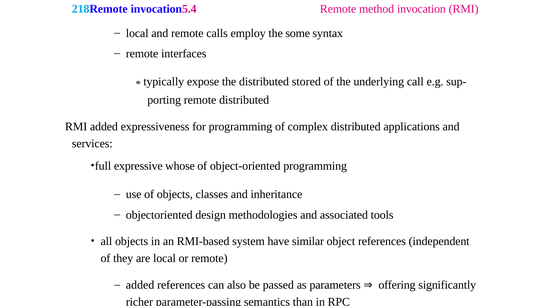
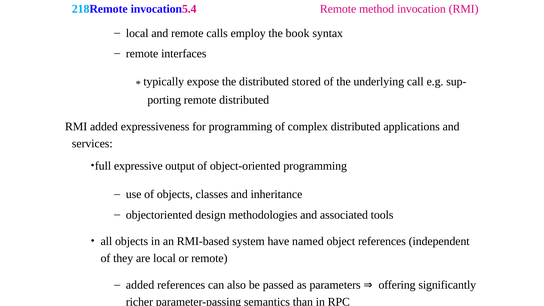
some: some -> book
whose: whose -> output
similar: similar -> named
